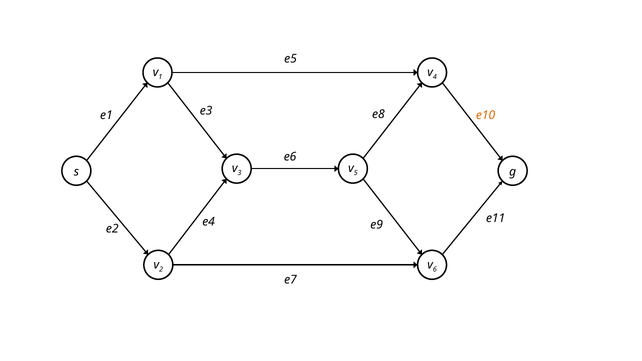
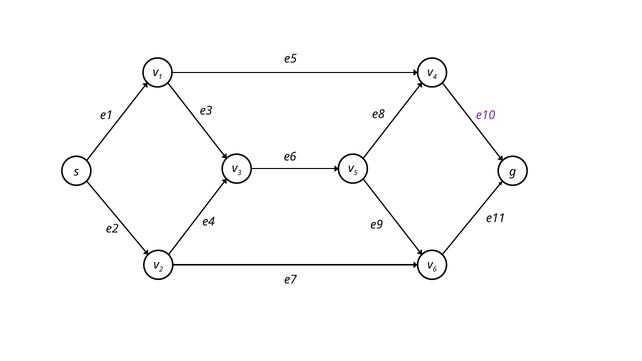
e10 colour: orange -> purple
